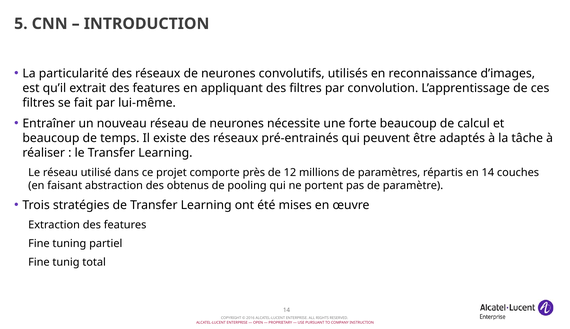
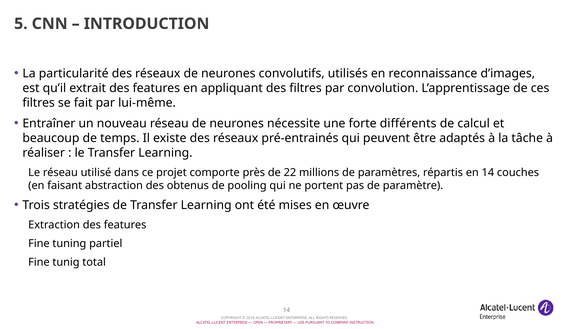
forte beaucoup: beaucoup -> différents
12: 12 -> 22
